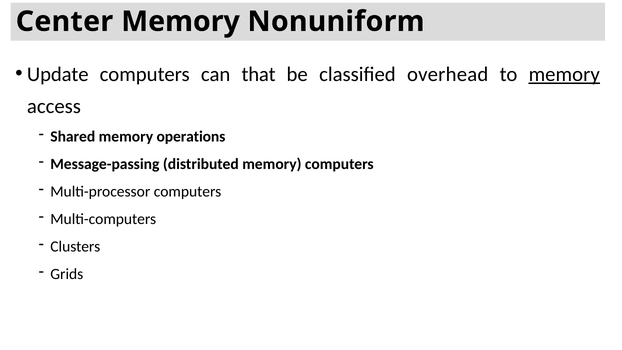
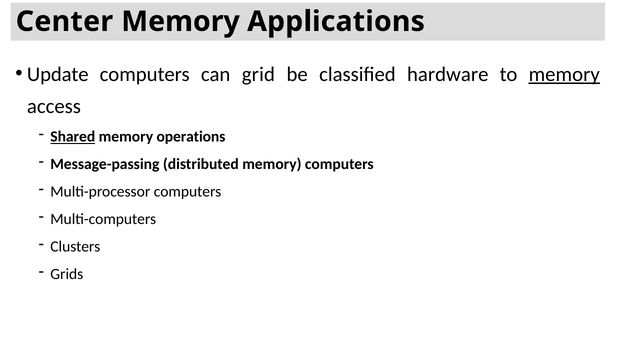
Nonuniform: Nonuniform -> Applications
that: that -> grid
overhead: overhead -> hardware
Shared underline: none -> present
